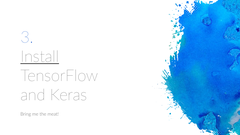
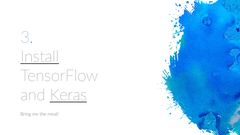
Keras underline: none -> present
